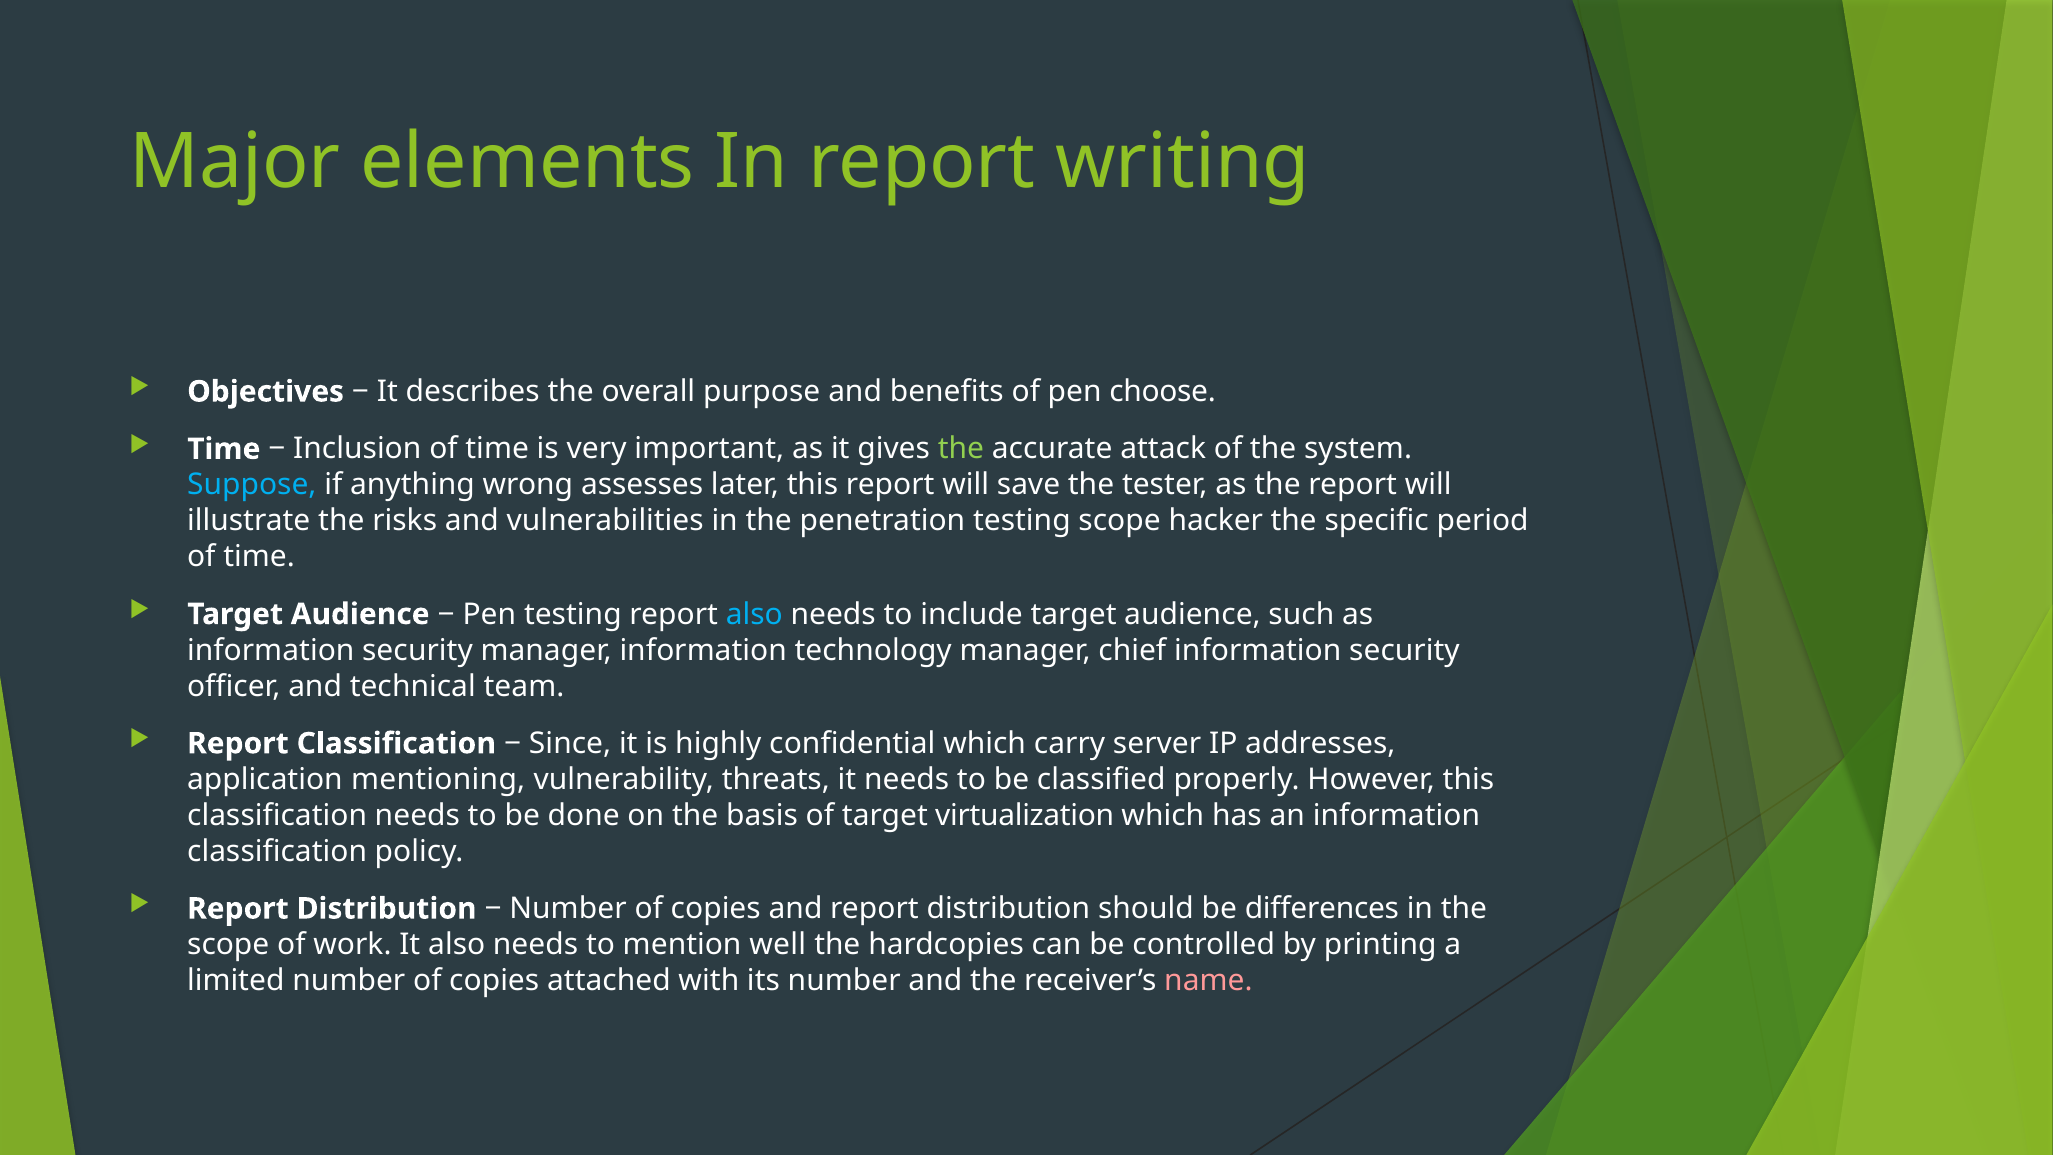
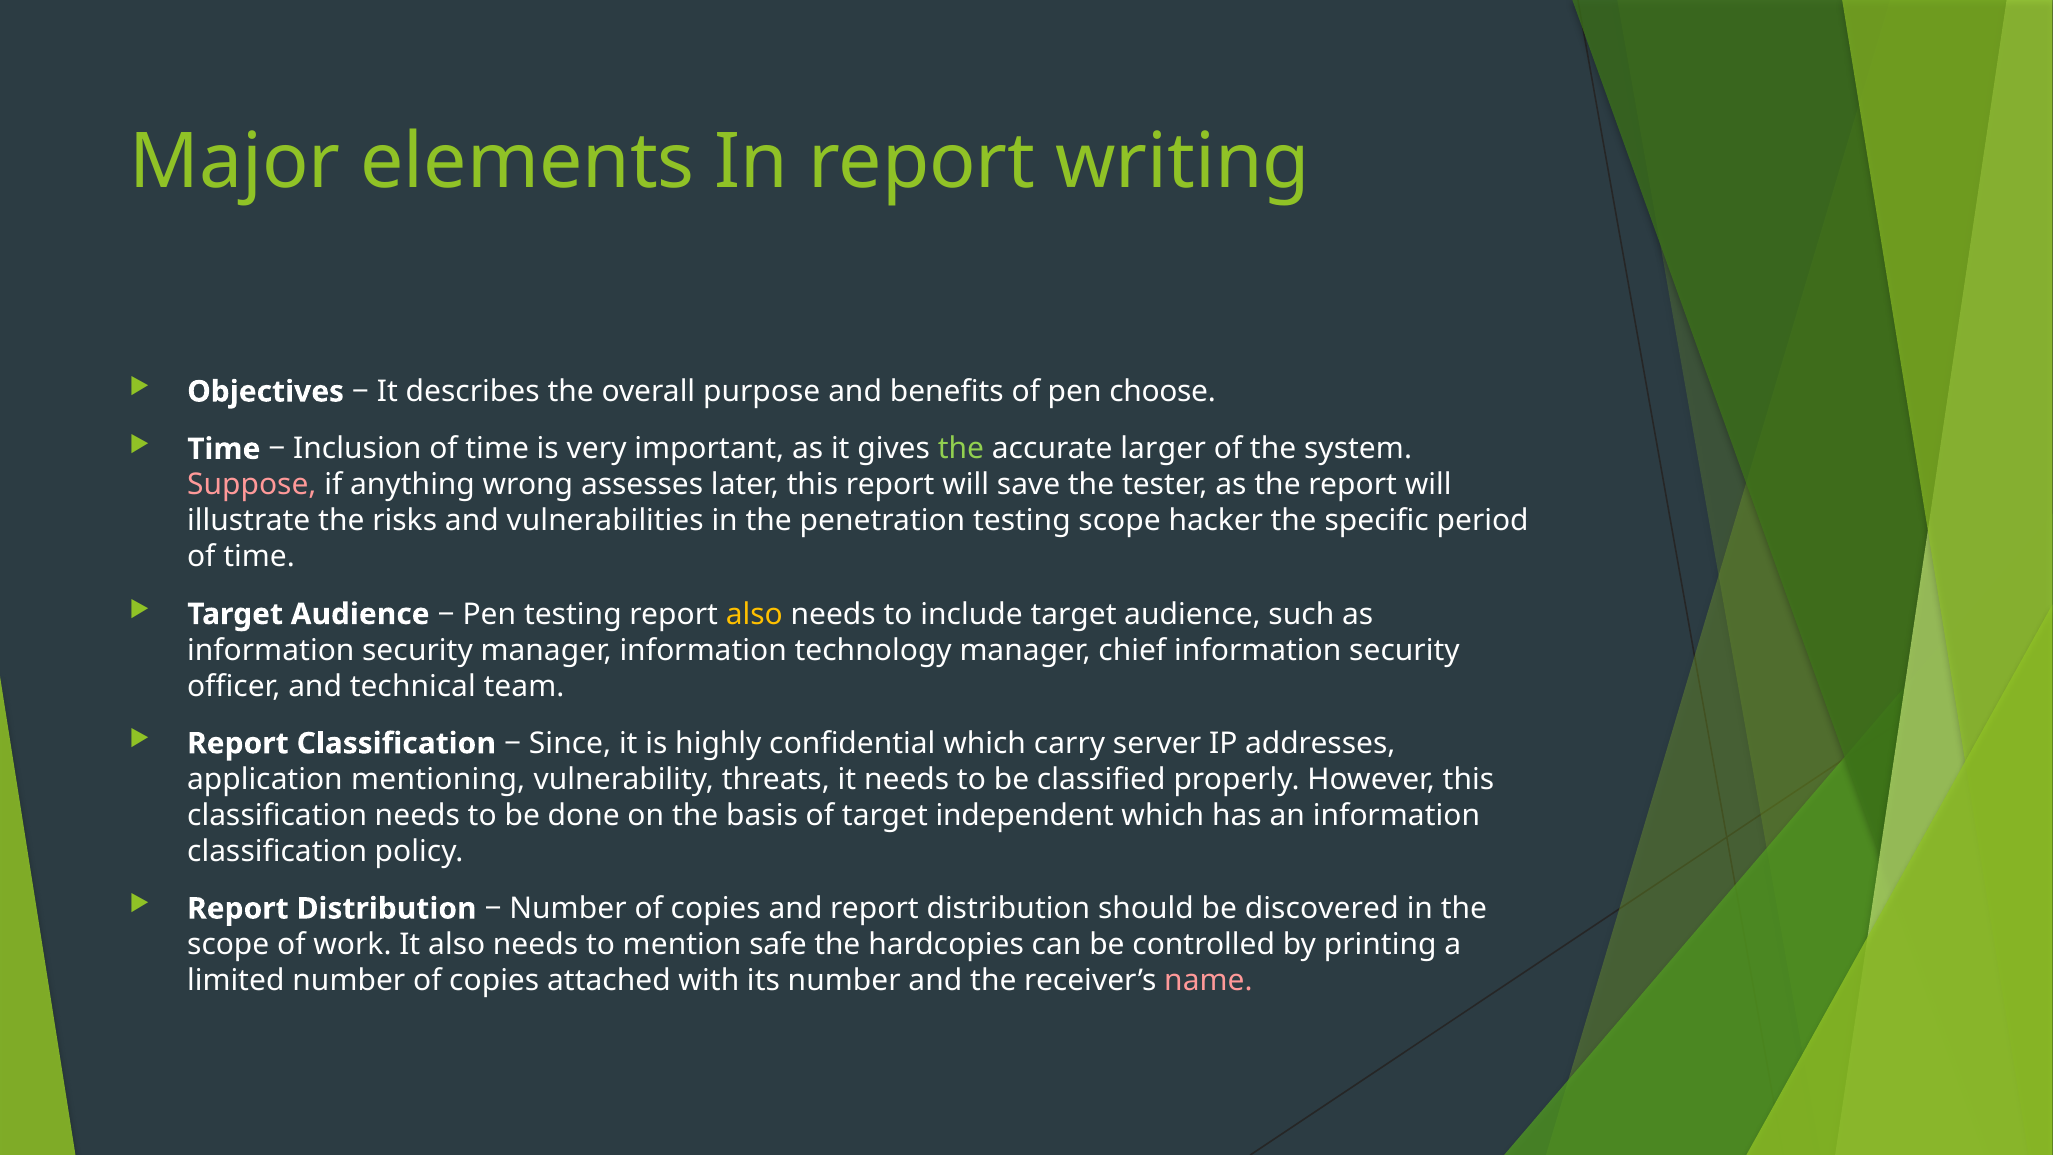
attack: attack -> larger
Suppose colour: light blue -> pink
also at (754, 614) colour: light blue -> yellow
virtualization: virtualization -> independent
differences: differences -> discovered
well: well -> safe
